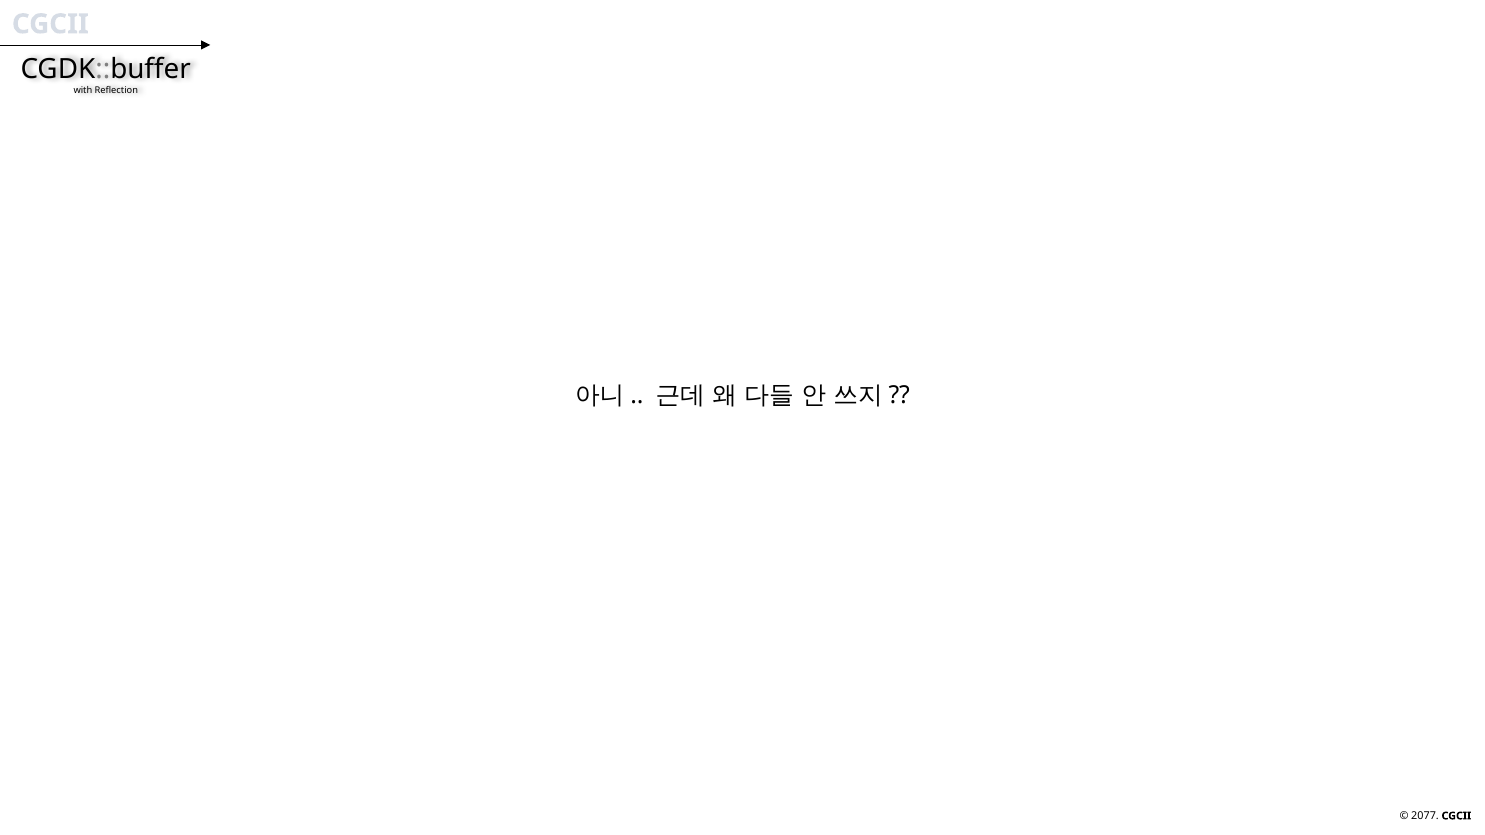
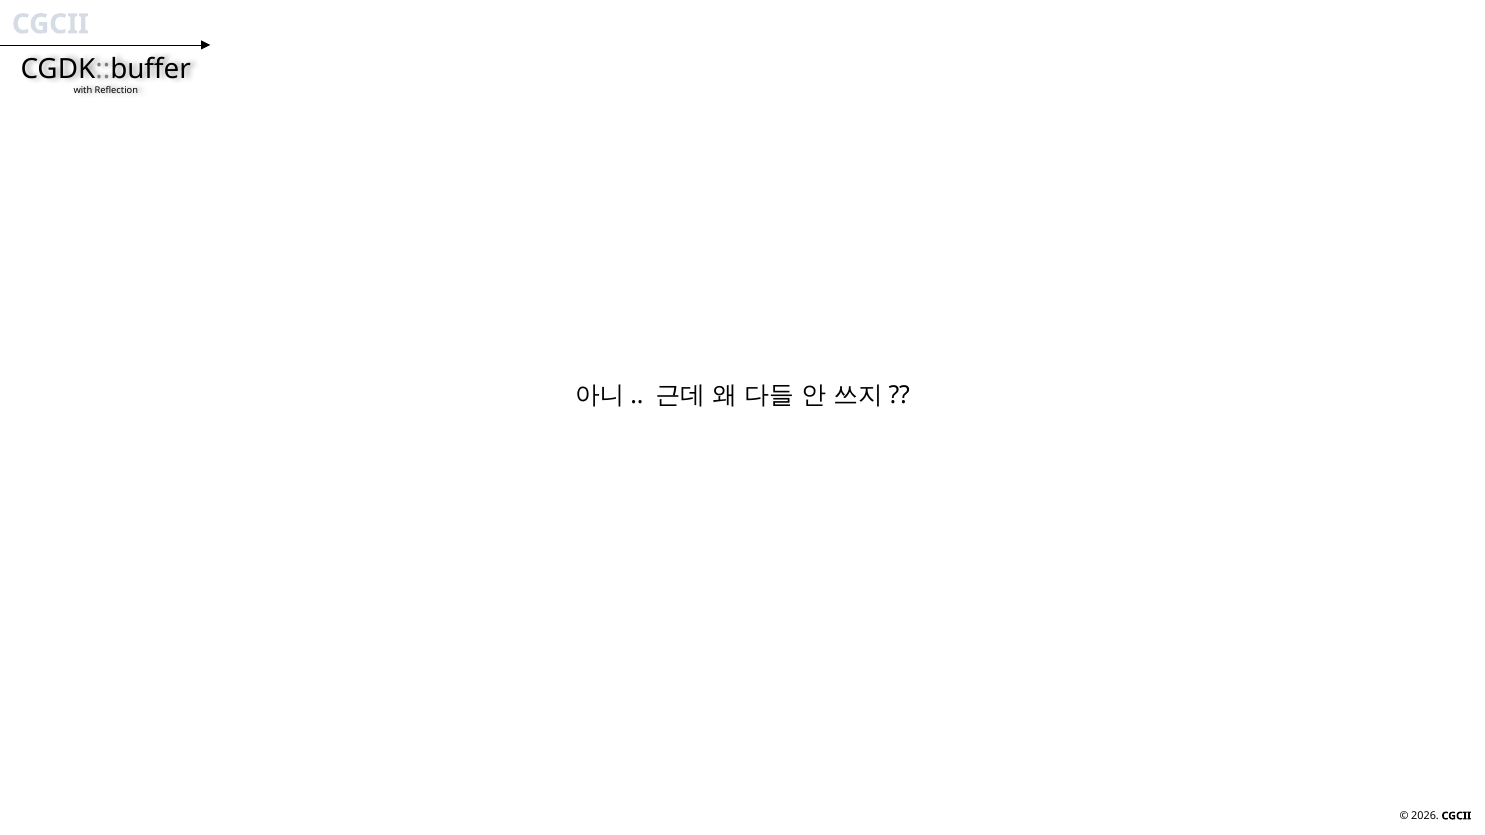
2077: 2077 -> 2026
